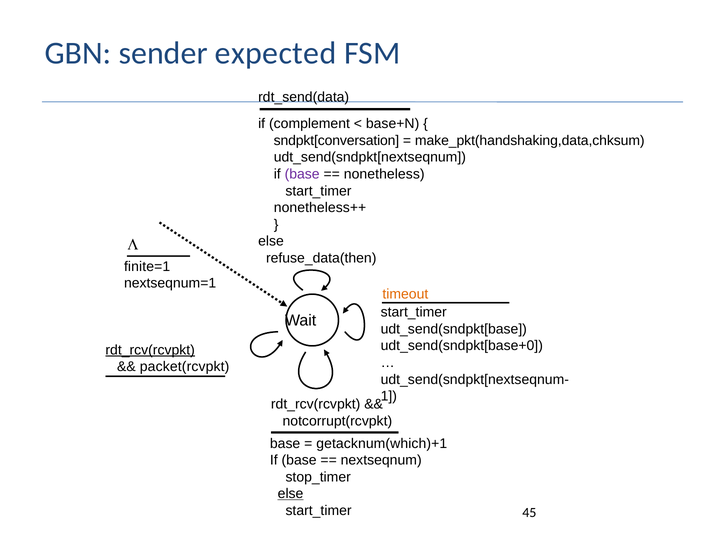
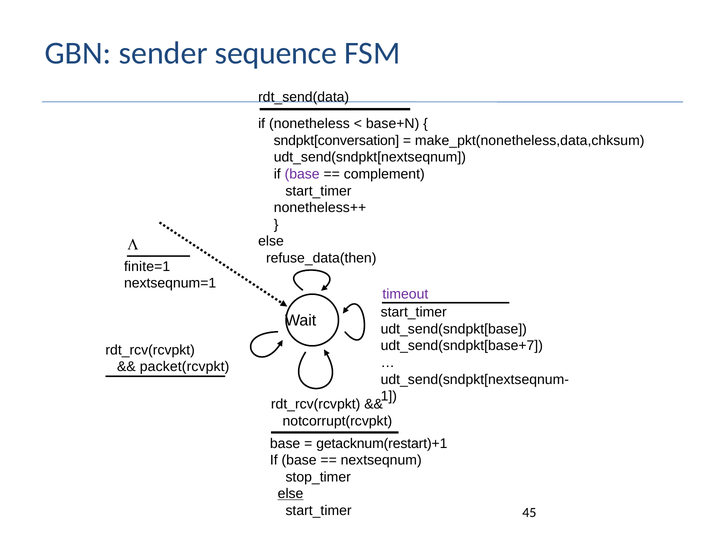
expected: expected -> sequence
complement: complement -> nonetheless
make_pkt(handshaking,data,chksum: make_pkt(handshaking,data,chksum -> make_pkt(nonetheless,data,chksum
nonetheless: nonetheless -> complement
timeout colour: orange -> purple
udt_send(sndpkt[base+0: udt_send(sndpkt[base+0 -> udt_send(sndpkt[base+7
rdt_rcv(rcvpkt at (150, 350) underline: present -> none
getacknum(which)+1: getacknum(which)+1 -> getacknum(restart)+1
